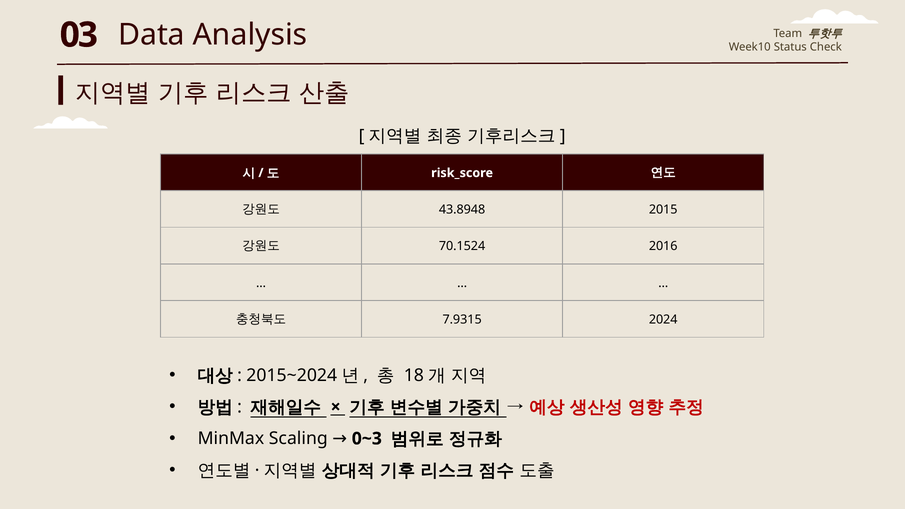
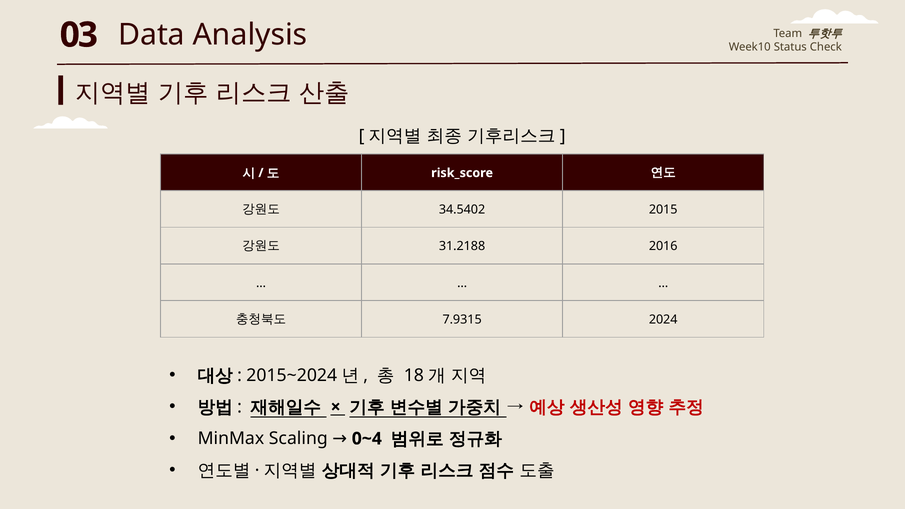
43.8948: 43.8948 -> 34.5402
70.1524: 70.1524 -> 31.2188
0~3: 0~3 -> 0~4
